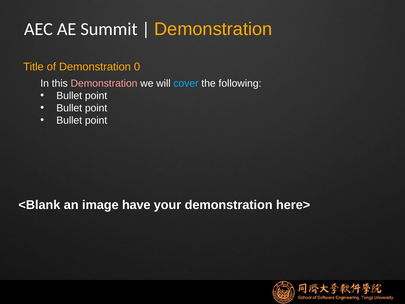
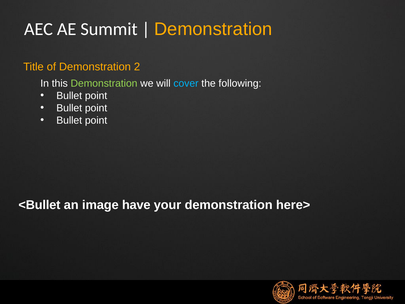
0: 0 -> 2
Demonstration at (104, 83) colour: pink -> light green
<Blank: <Blank -> <Bullet
